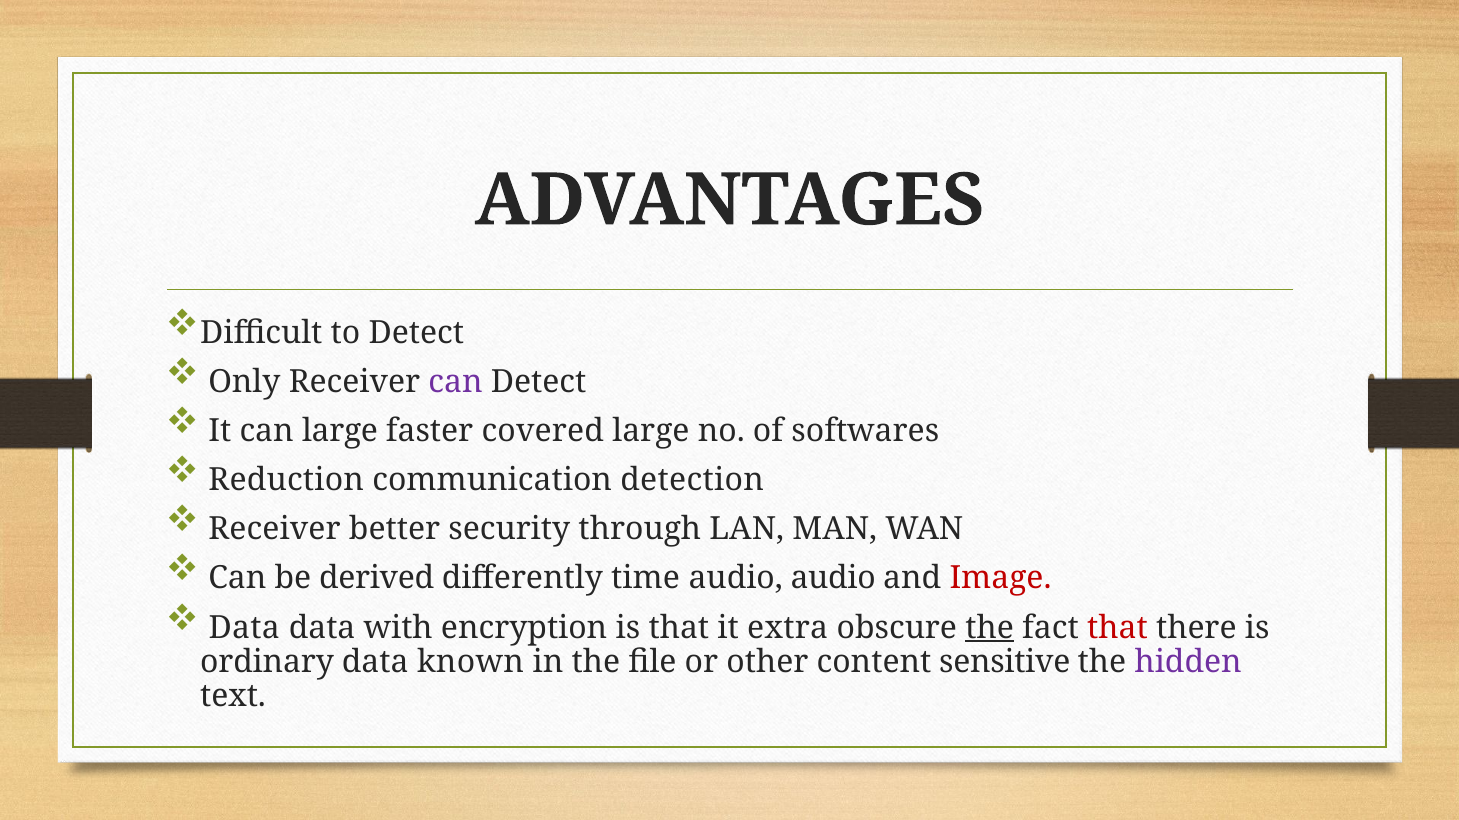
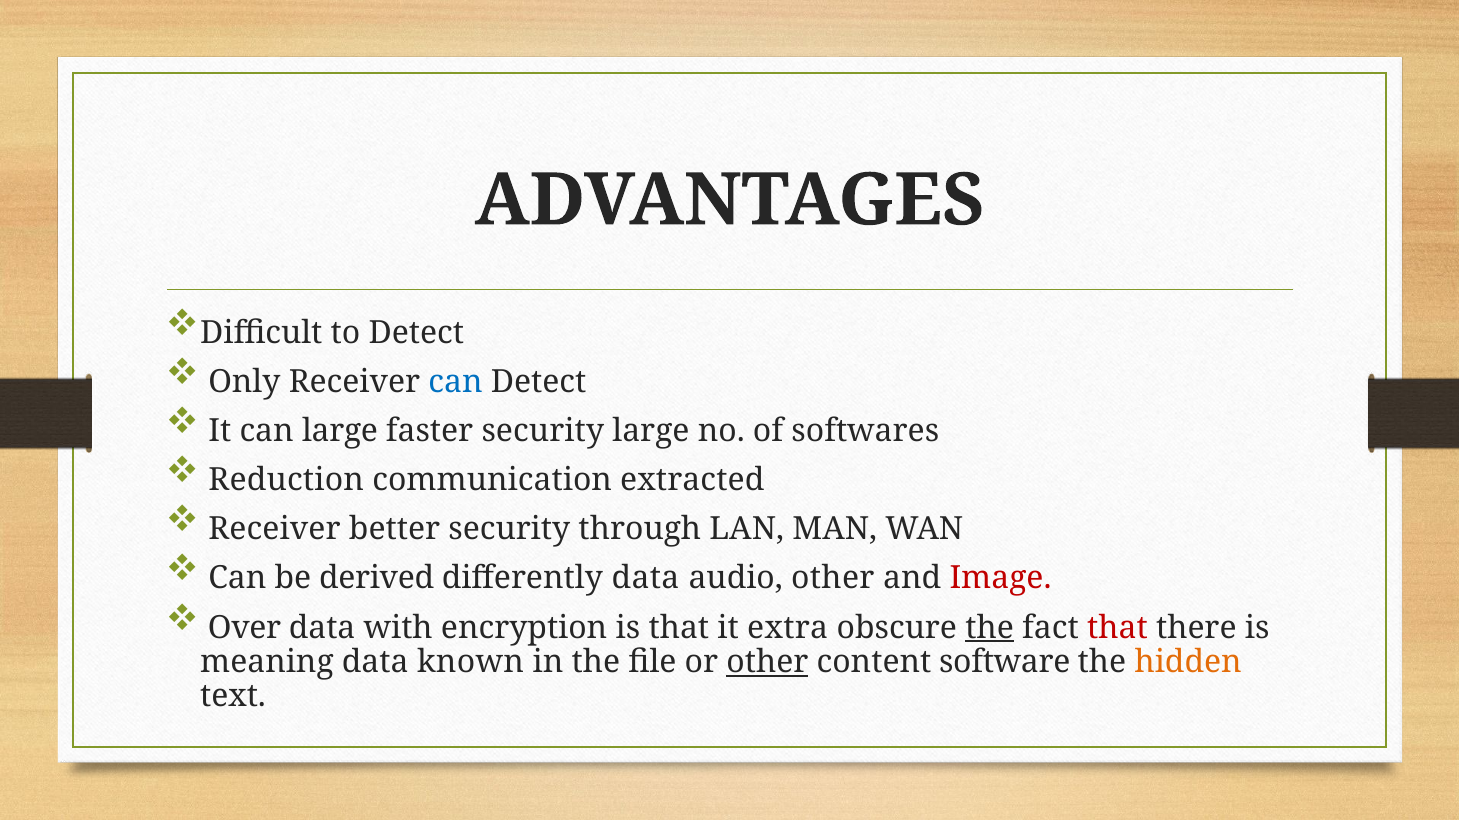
can at (456, 382) colour: purple -> blue
faster covered: covered -> security
detection: detection -> extracted
differently time: time -> data
audio audio: audio -> other
Data at (244, 628): Data -> Over
ordinary: ordinary -> meaning
other at (767, 663) underline: none -> present
sensitive: sensitive -> software
hidden colour: purple -> orange
